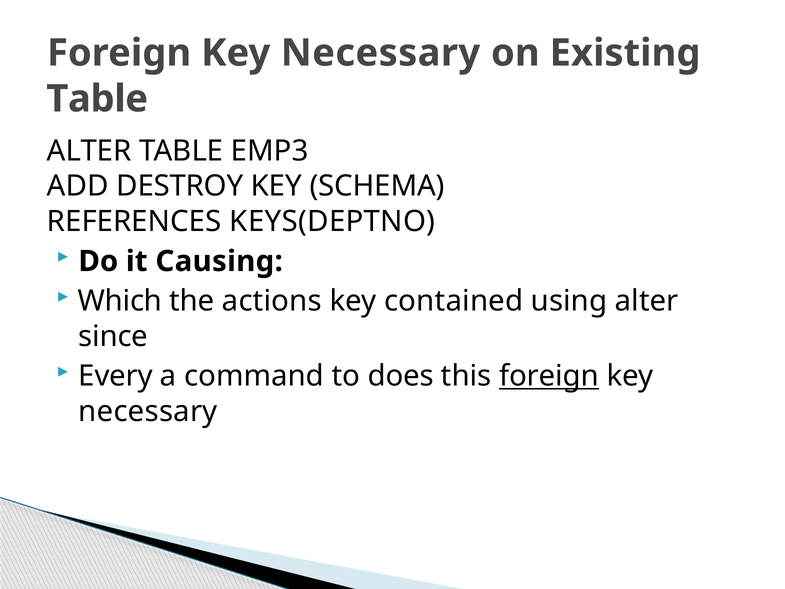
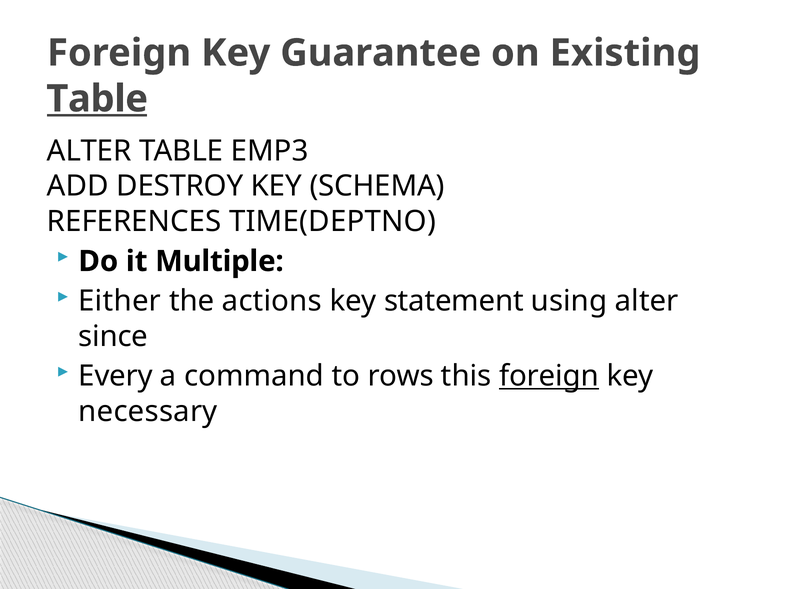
Necessary at (380, 53): Necessary -> Guarantee
Table at (97, 99) underline: none -> present
KEYS(DEPTNO: KEYS(DEPTNO -> TIME(DEPTNO
Causing: Causing -> Multiple
Which: Which -> Either
contained: contained -> statement
does: does -> rows
